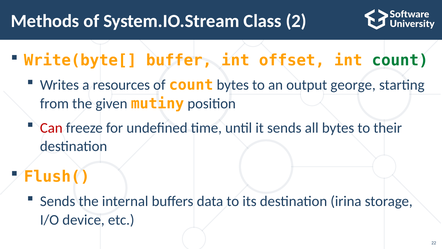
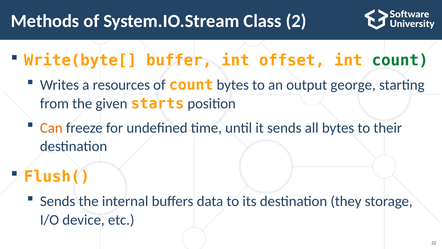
mutiny: mutiny -> starts
Can colour: red -> orange
irina: irina -> they
